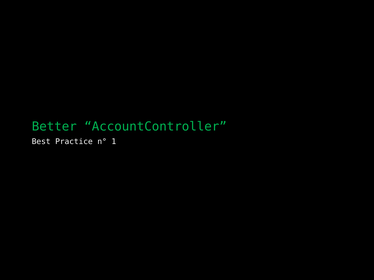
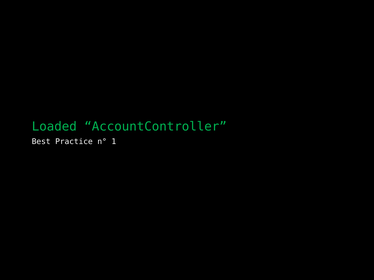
Better: Better -> Loaded
